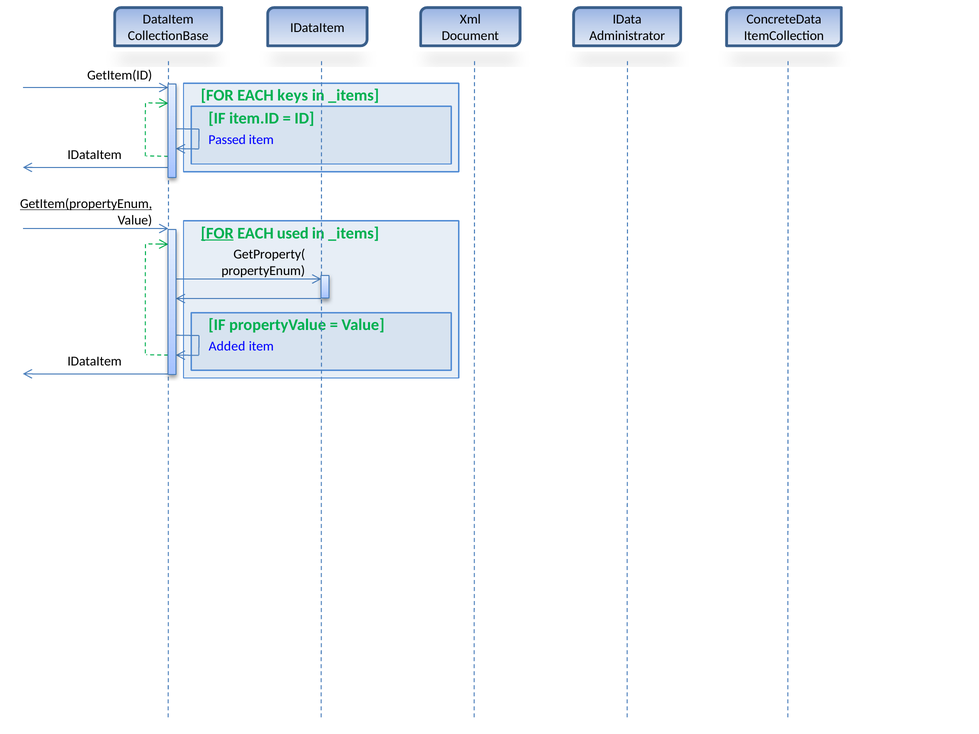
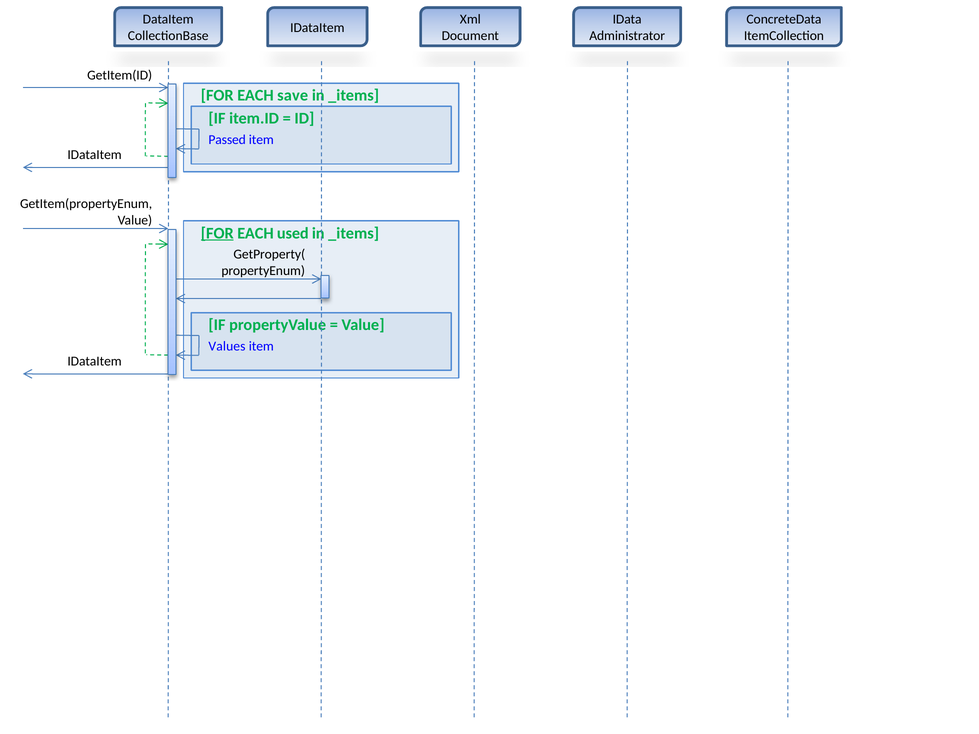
keys: keys -> save
GetItem(propertyEnum underline: present -> none
Added: Added -> Values
